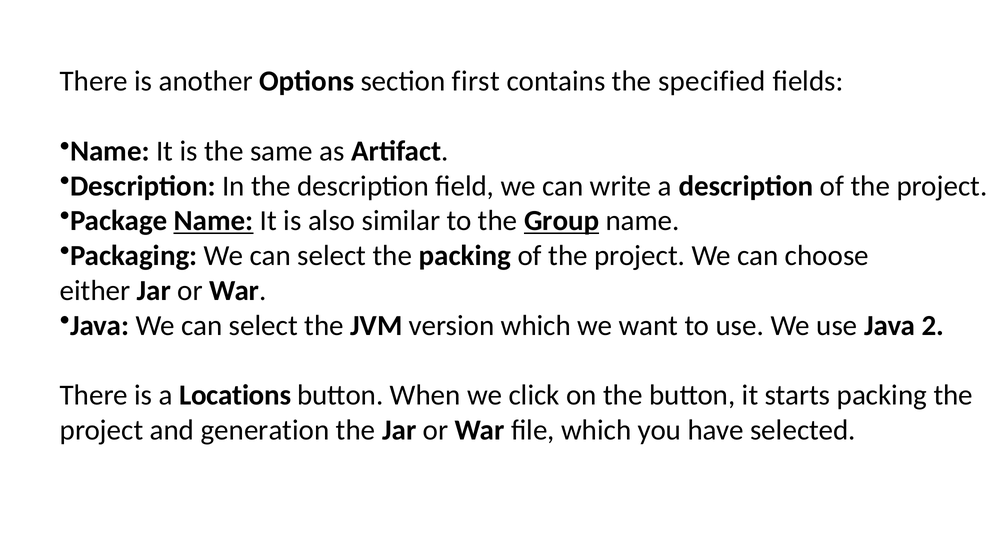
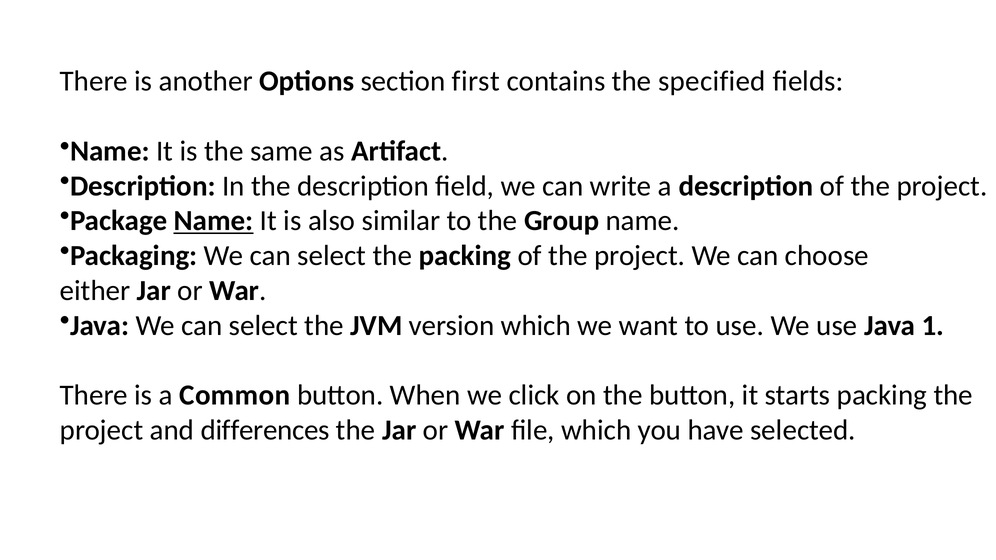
Group underline: present -> none
2: 2 -> 1
Locations: Locations -> Common
generation: generation -> differences
